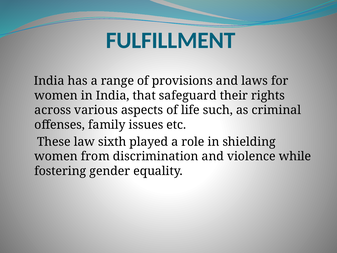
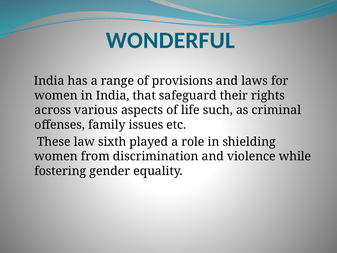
FULFILLMENT: FULFILLMENT -> WONDERFUL
